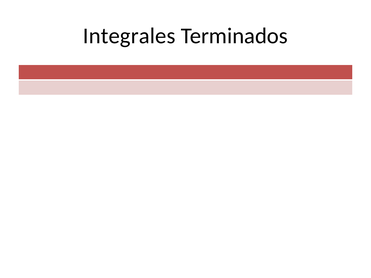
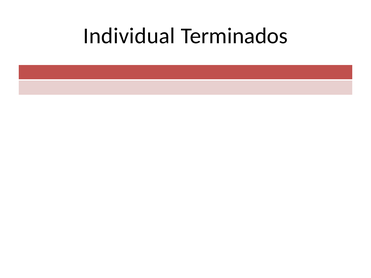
Integrales: Integrales -> Individual
